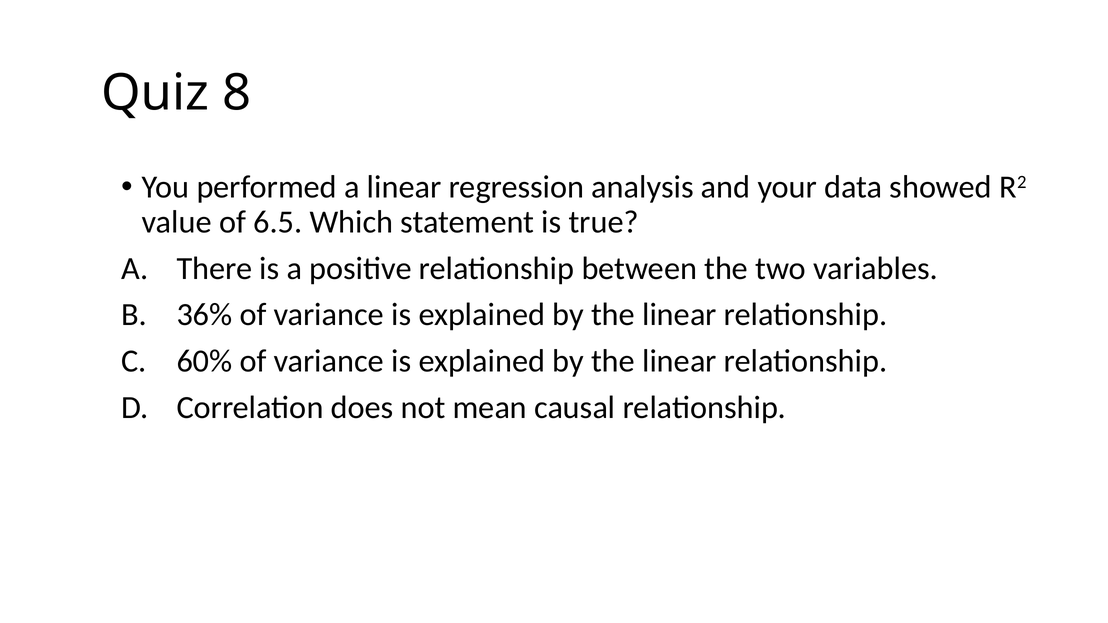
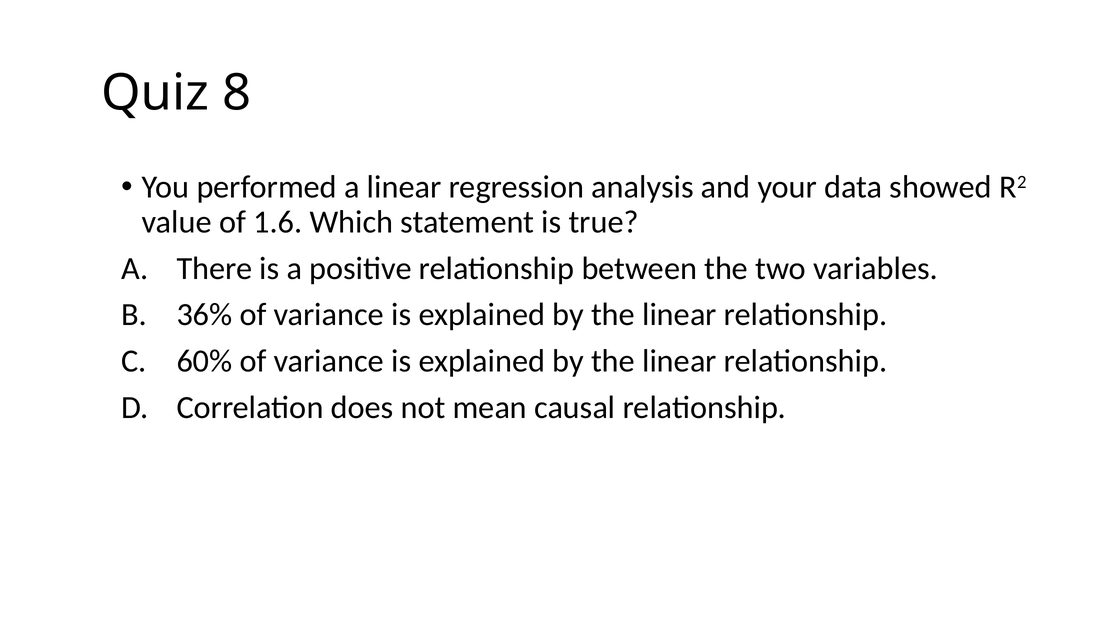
6.5: 6.5 -> 1.6
